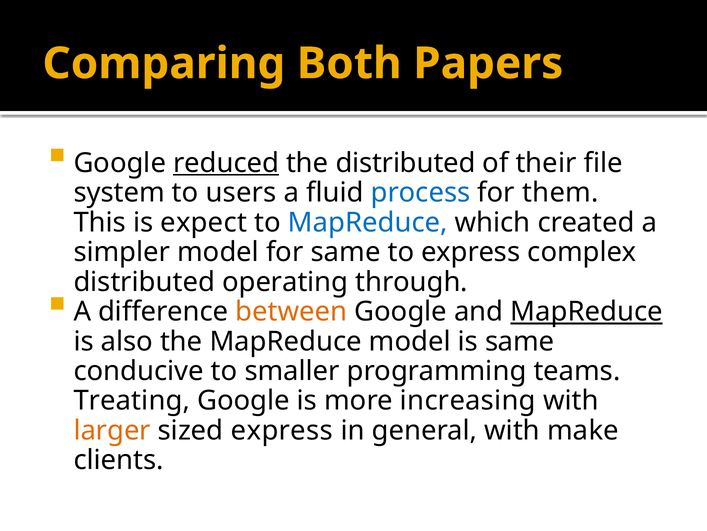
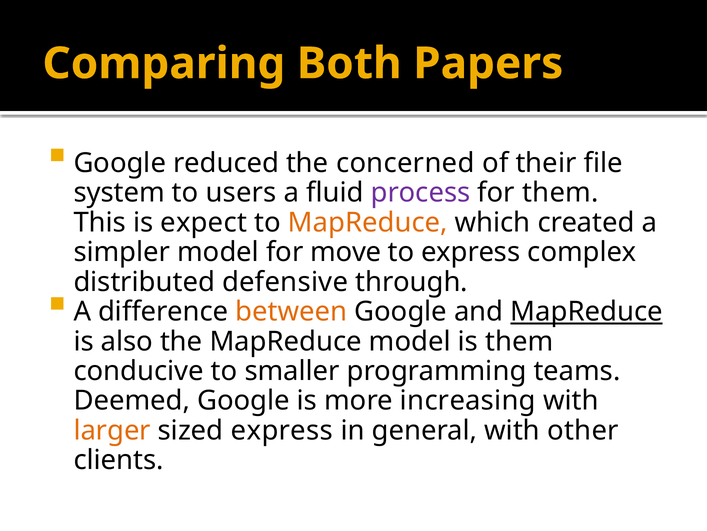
reduced underline: present -> none
the distributed: distributed -> concerned
process colour: blue -> purple
MapReduce at (368, 222) colour: blue -> orange
for same: same -> move
operating: operating -> defensive
is same: same -> them
Treating: Treating -> Deemed
make: make -> other
